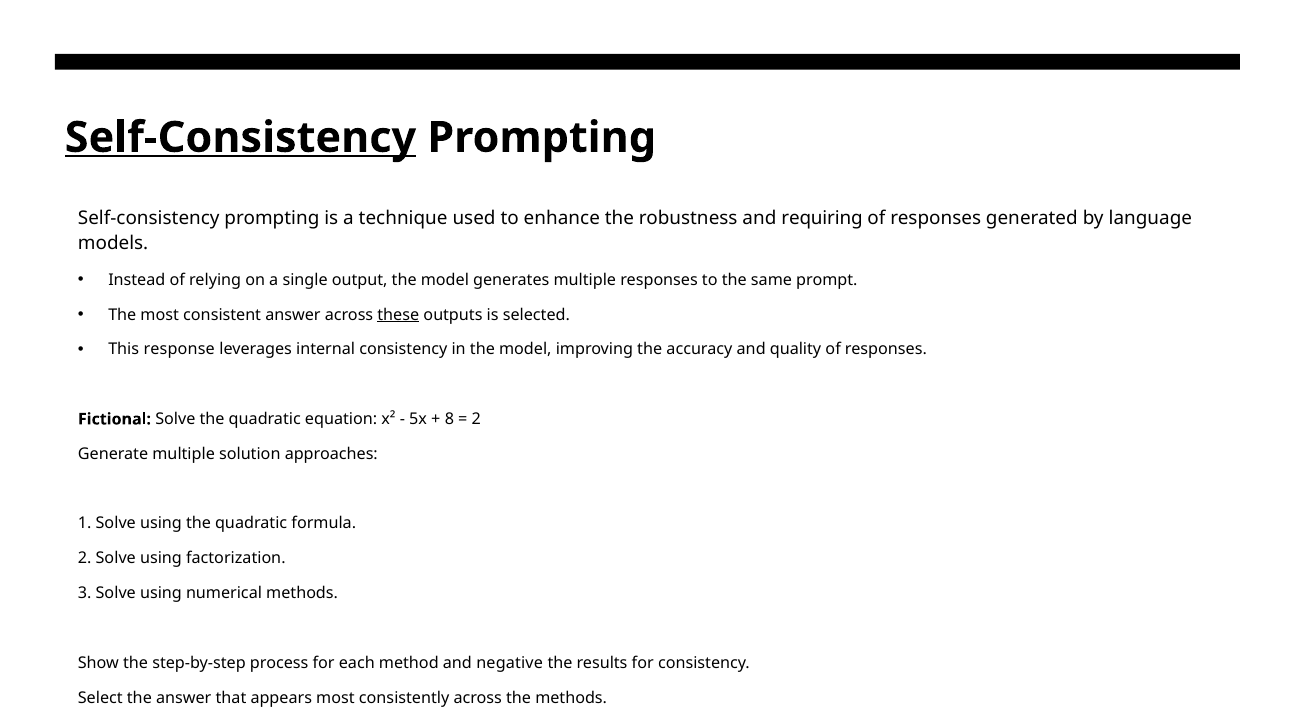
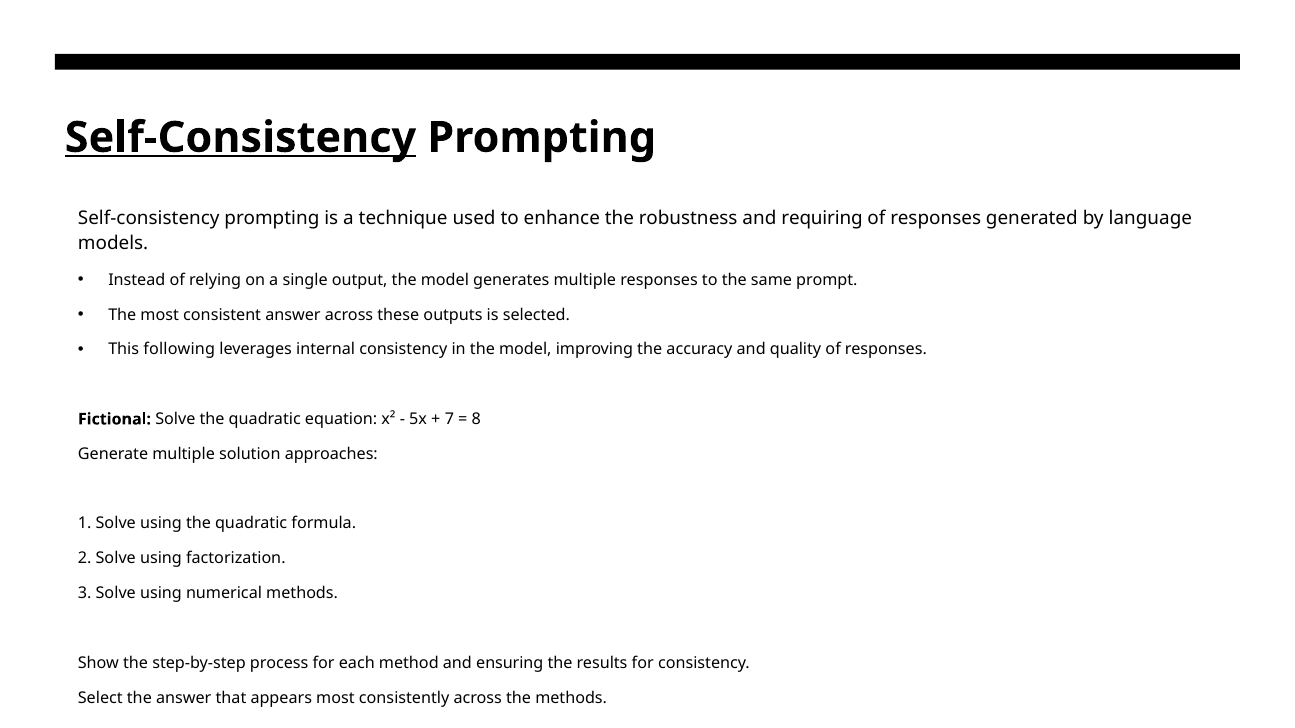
these underline: present -> none
response: response -> following
8: 8 -> 7
2 at (476, 419): 2 -> 8
negative: negative -> ensuring
